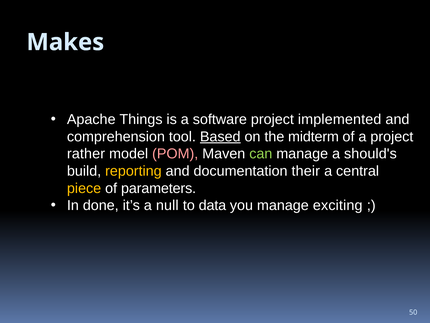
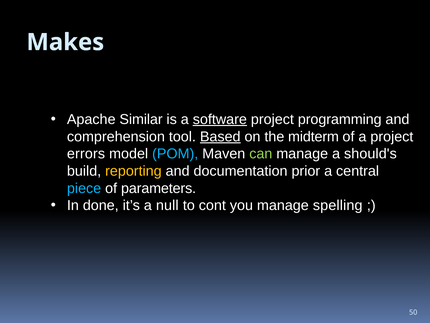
Things: Things -> Similar
software underline: none -> present
implemented: implemented -> programming
rather: rather -> errors
POM colour: pink -> light blue
their: their -> prior
piece colour: yellow -> light blue
data: data -> cont
exciting: exciting -> spelling
